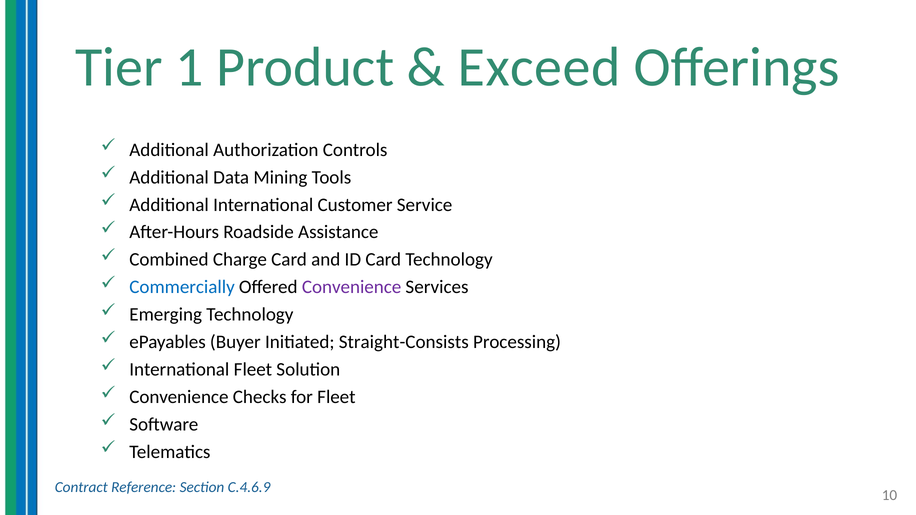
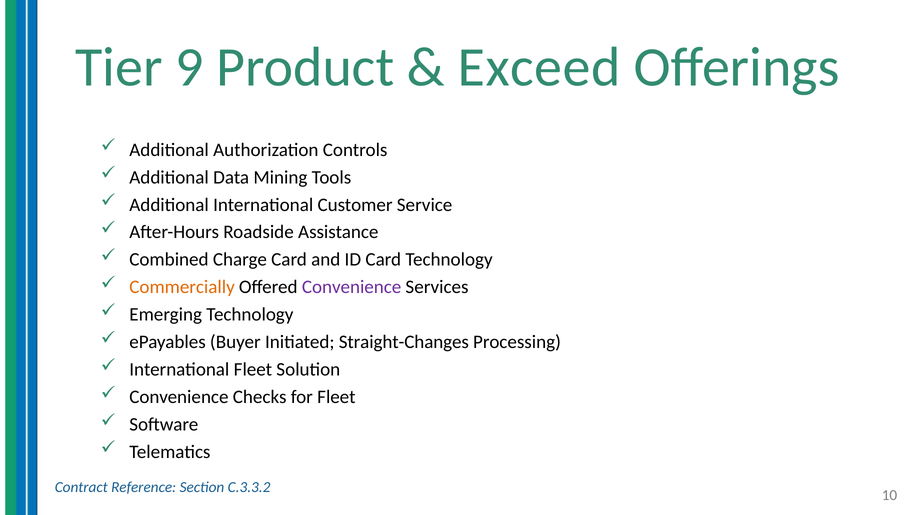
1: 1 -> 9
Commercially colour: blue -> orange
Straight-Consists: Straight-Consists -> Straight-Changes
C.4.6.9: C.4.6.9 -> C.3.3.2
